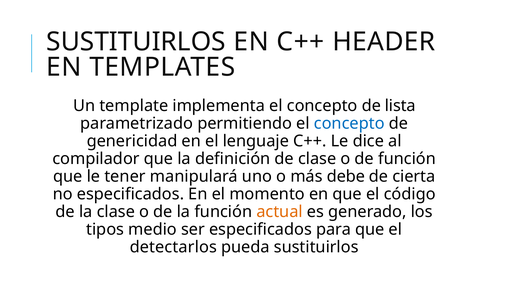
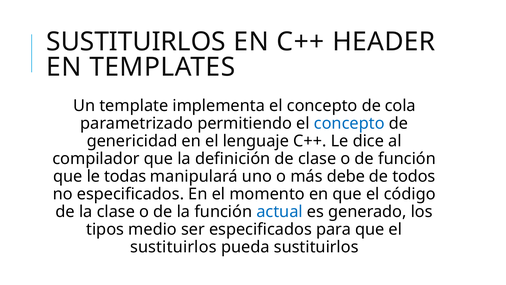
lista: lista -> cola
tener: tener -> todas
cierta: cierta -> todos
actual colour: orange -> blue
detectarlos at (173, 247): detectarlos -> sustituirlos
